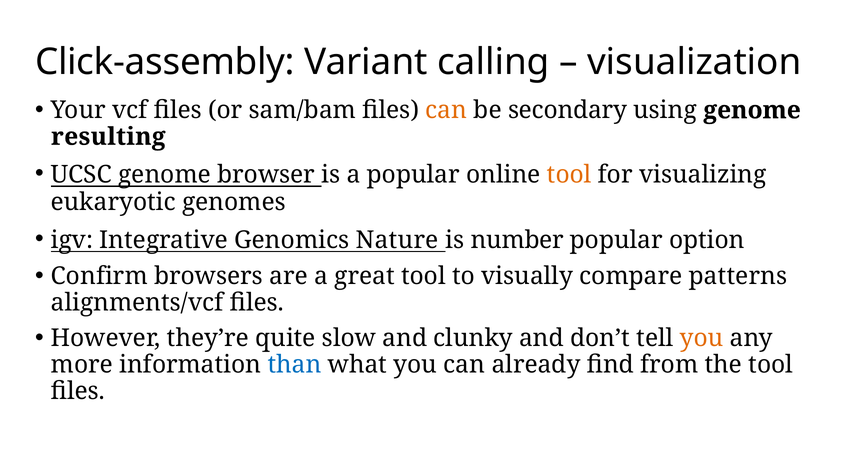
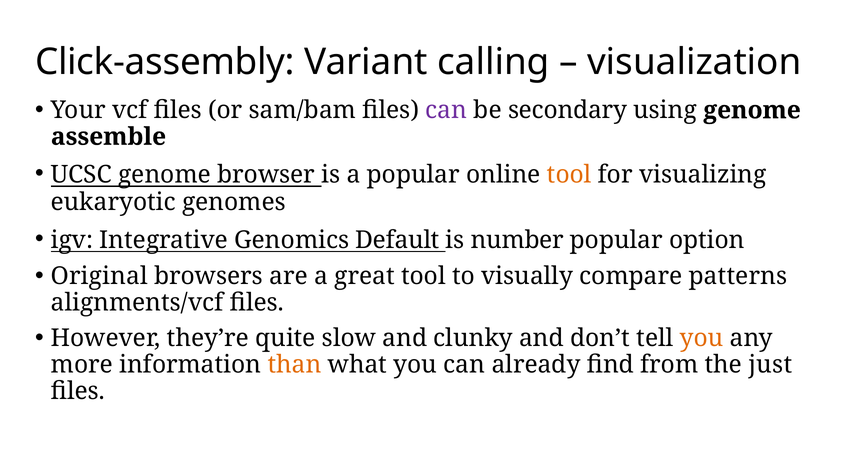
can at (446, 110) colour: orange -> purple
resulting: resulting -> assemble
Nature: Nature -> Default
Confirm: Confirm -> Original
than colour: blue -> orange
the tool: tool -> just
